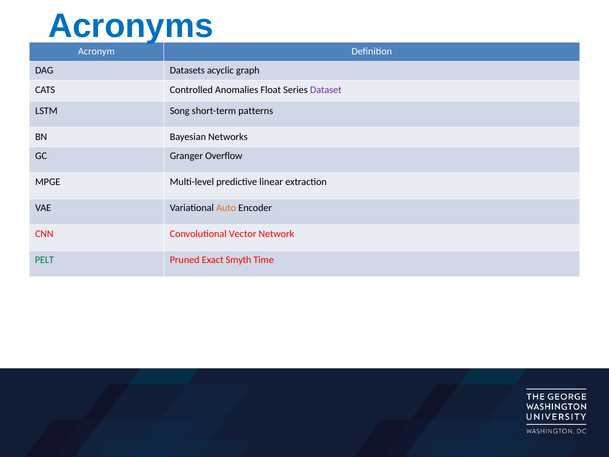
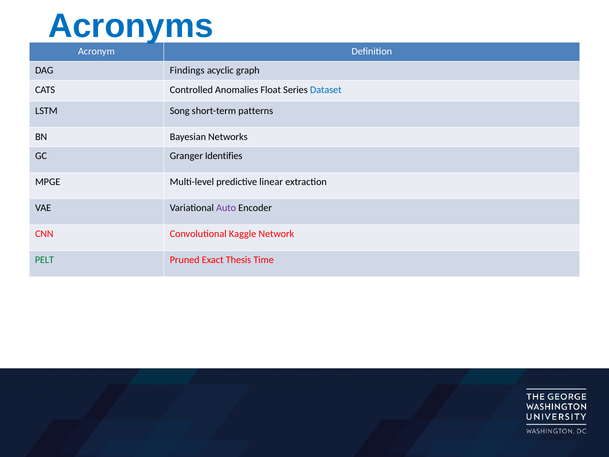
Datasets: Datasets -> Findings
Dataset colour: purple -> blue
Overflow: Overflow -> Identifies
Auto colour: orange -> purple
Vector: Vector -> Kaggle
Smyth: Smyth -> Thesis
